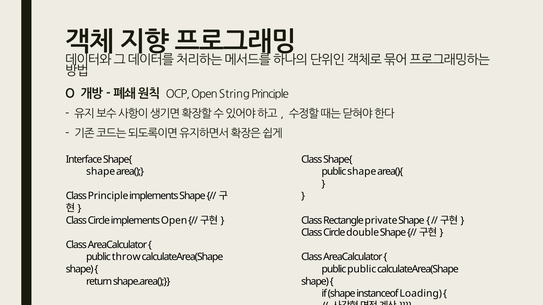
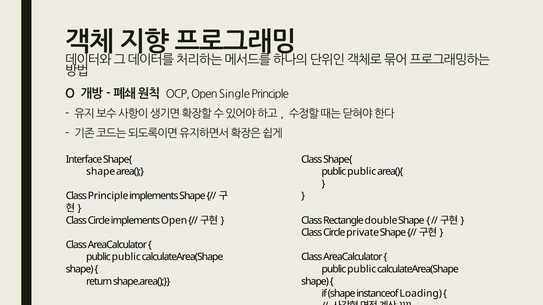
String: String -> Single
shape at (362, 172): shape -> public
private: private -> double
double: double -> private
throw at (126, 257): throw -> public
